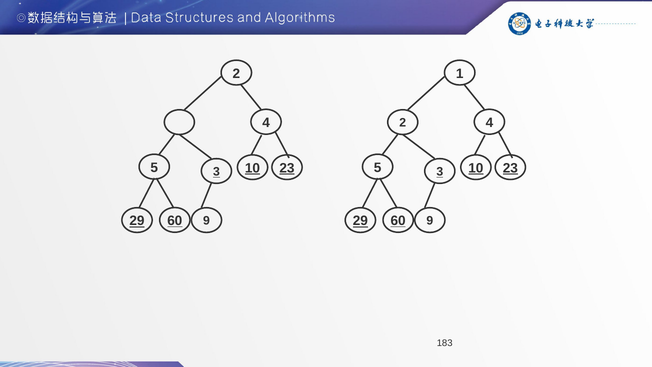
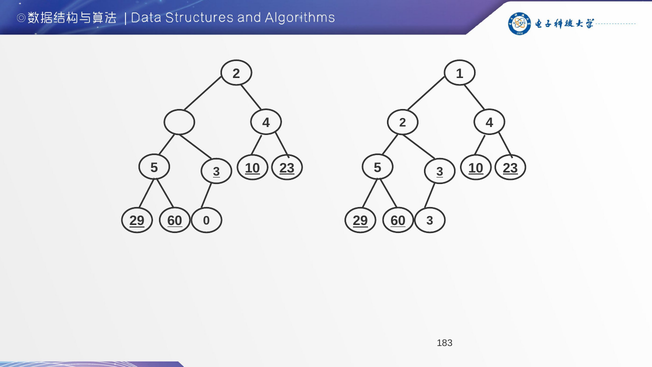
9 at (207, 221): 9 -> 0
9 at (430, 221): 9 -> 3
